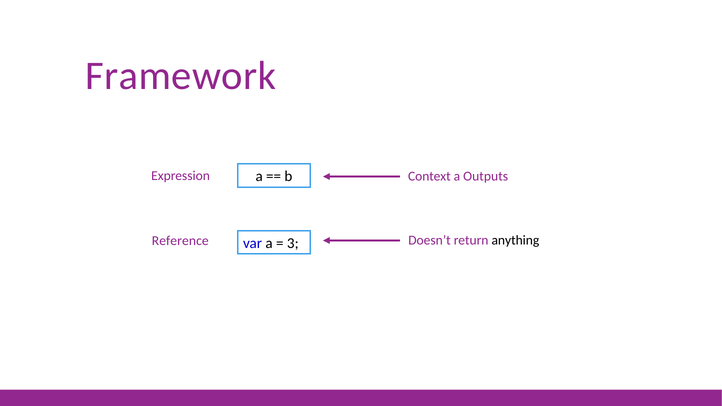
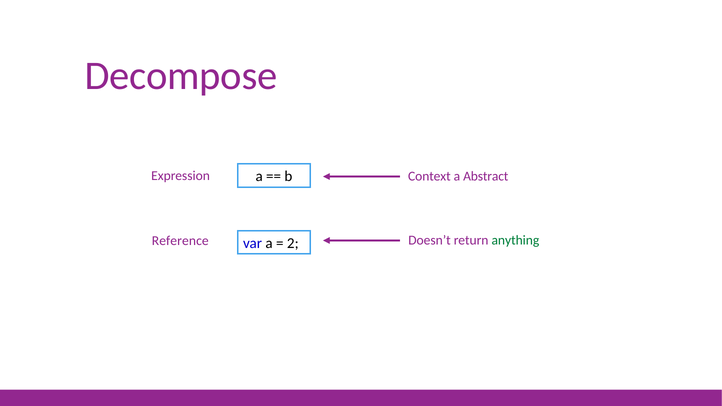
Framework: Framework -> Decompose
Outputs: Outputs -> Abstract
3: 3 -> 2
anything colour: black -> green
